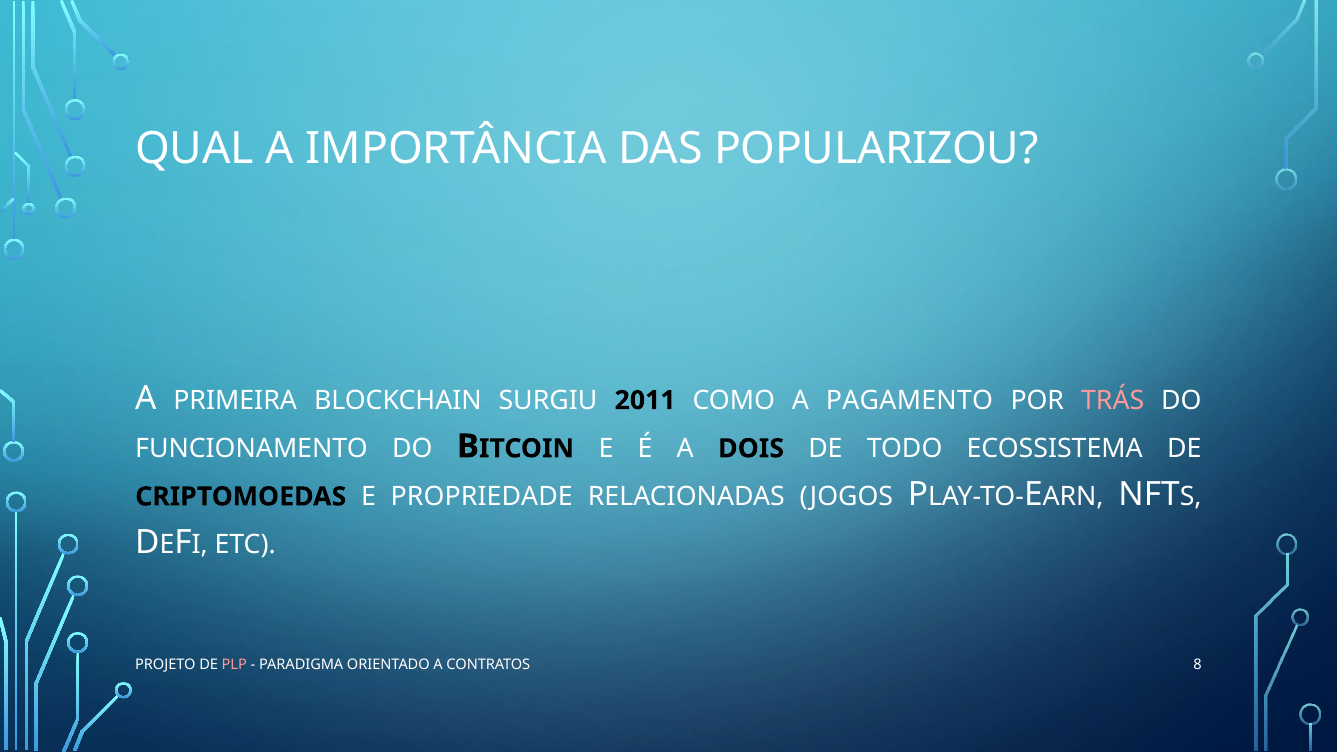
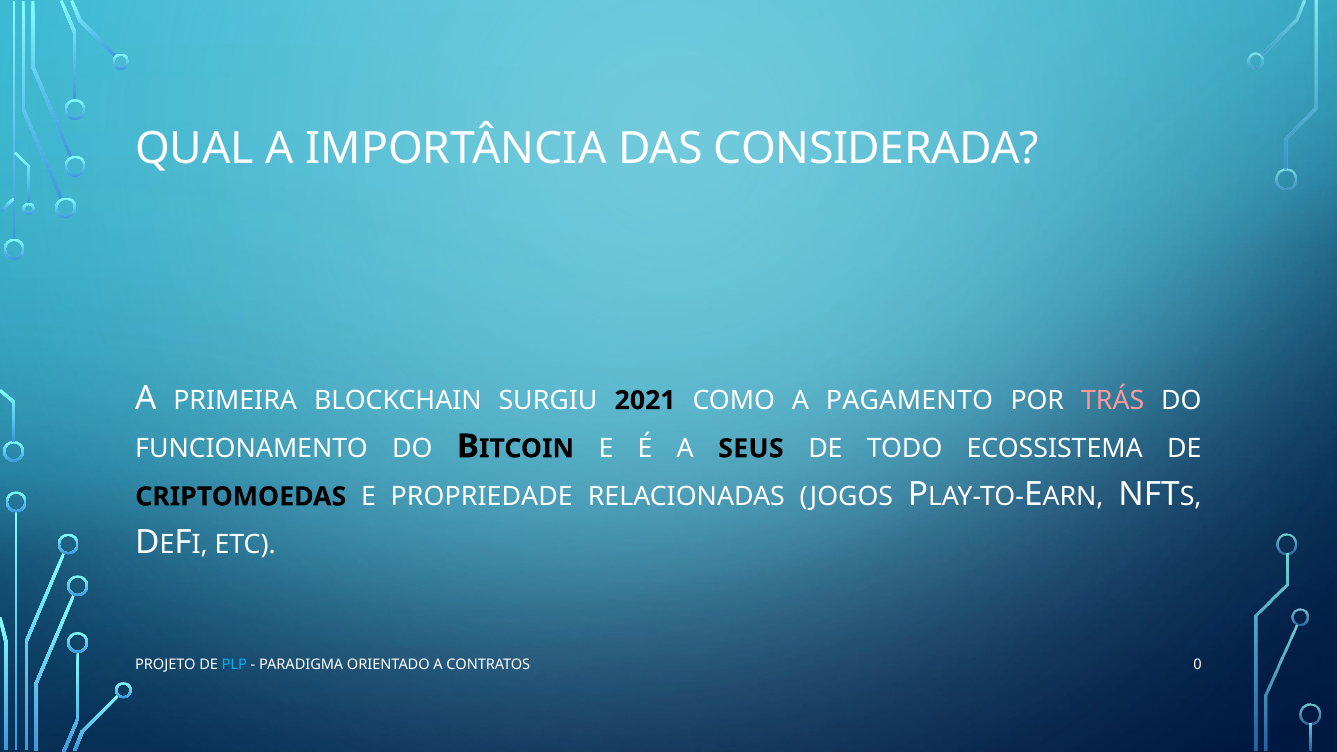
POPULARIZOU: POPULARIZOU -> CONSIDERADA
2011: 2011 -> 2021
DOIS: DOIS -> SEUS
PLP colour: pink -> light blue
8: 8 -> 0
